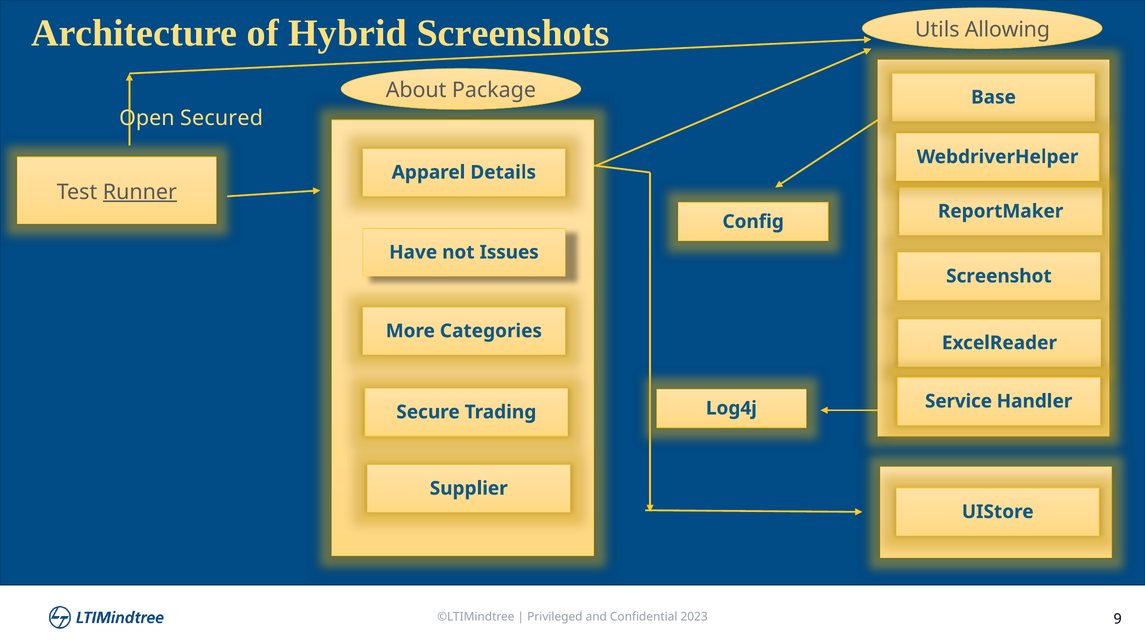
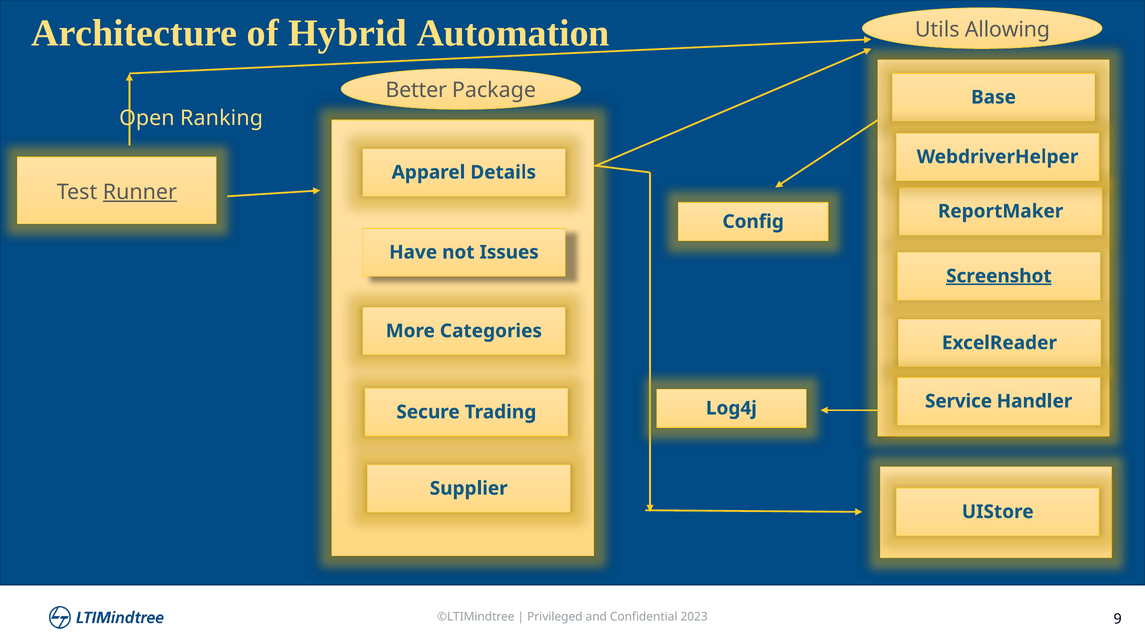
Screenshots: Screenshots -> Automation
About: About -> Better
Secured: Secured -> Ranking
Screenshot underline: none -> present
